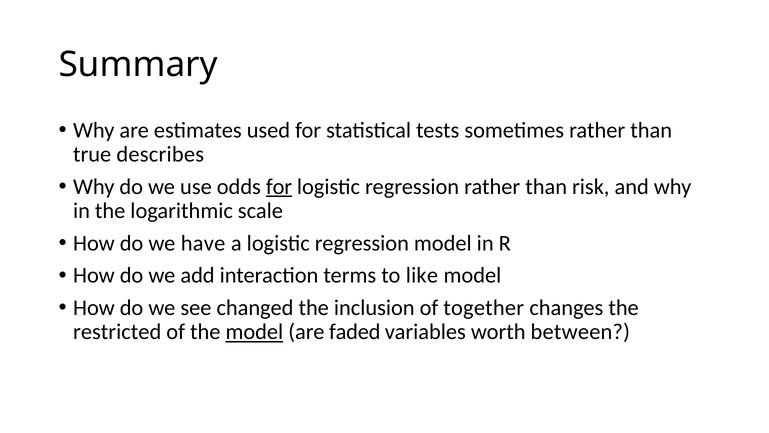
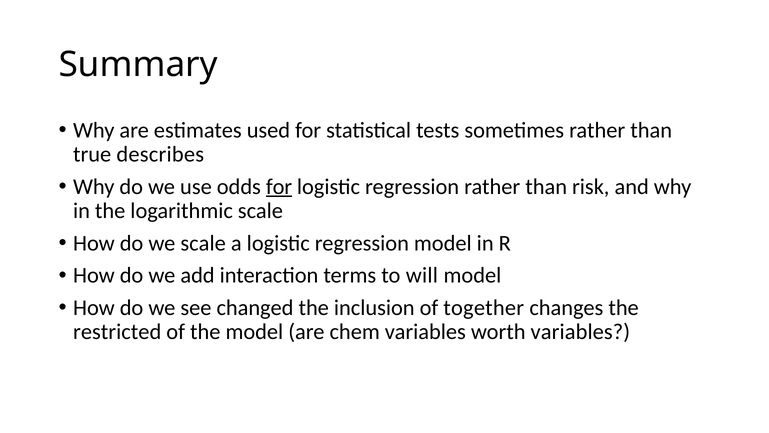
we have: have -> scale
like: like -> will
model at (254, 332) underline: present -> none
faded: faded -> chem
worth between: between -> variables
